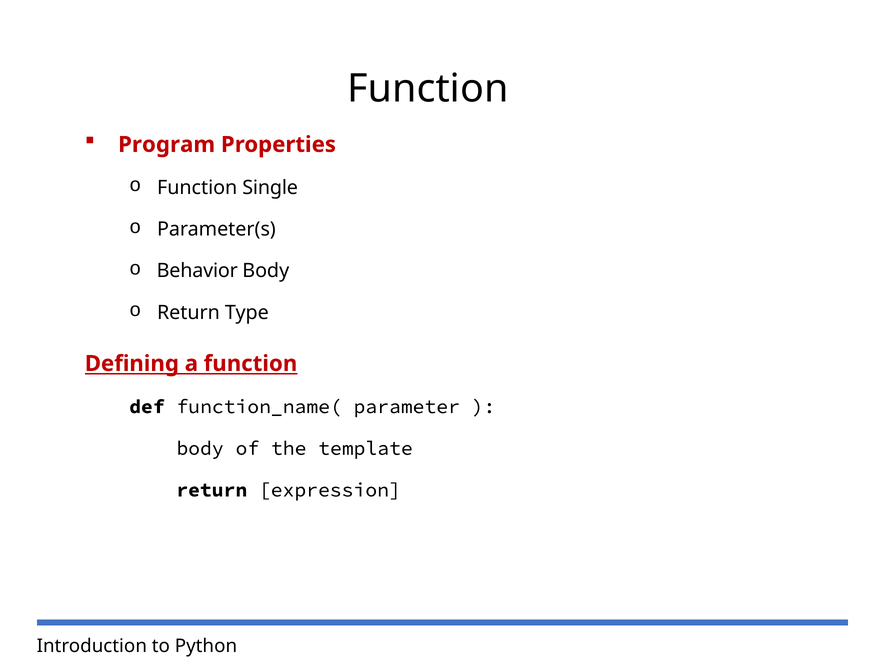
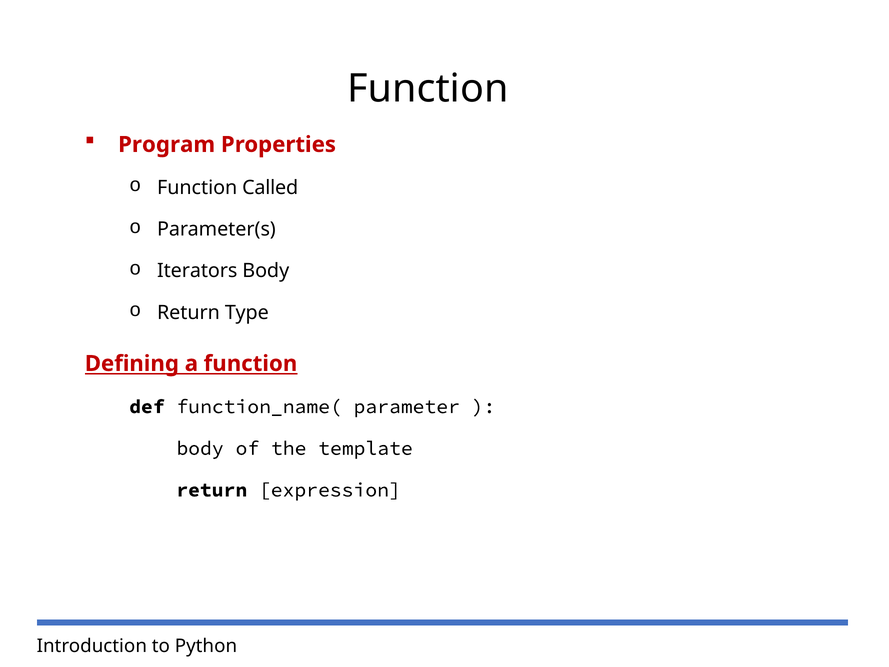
Single: Single -> Called
Behavior: Behavior -> Iterators
